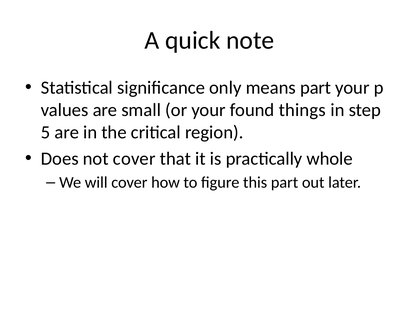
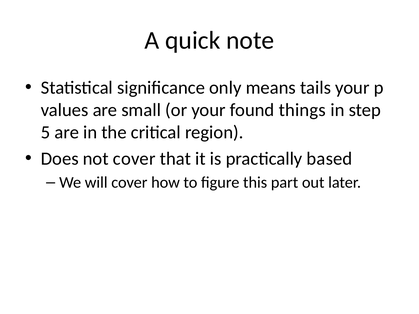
means part: part -> tails
whole: whole -> based
